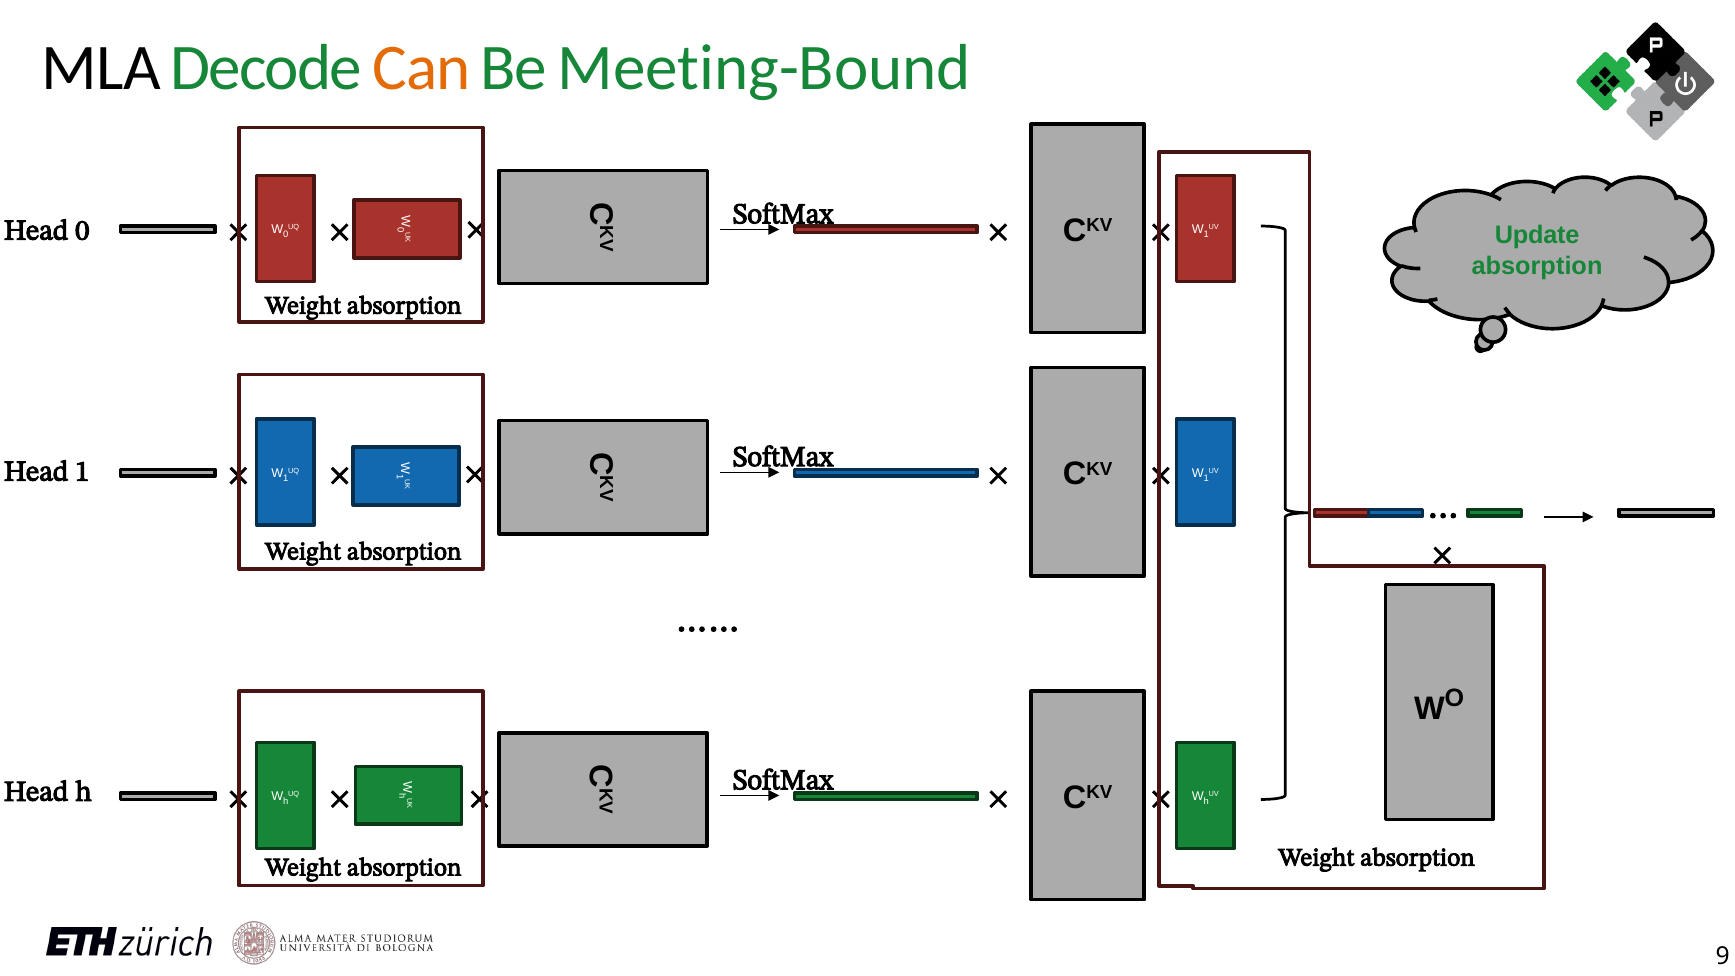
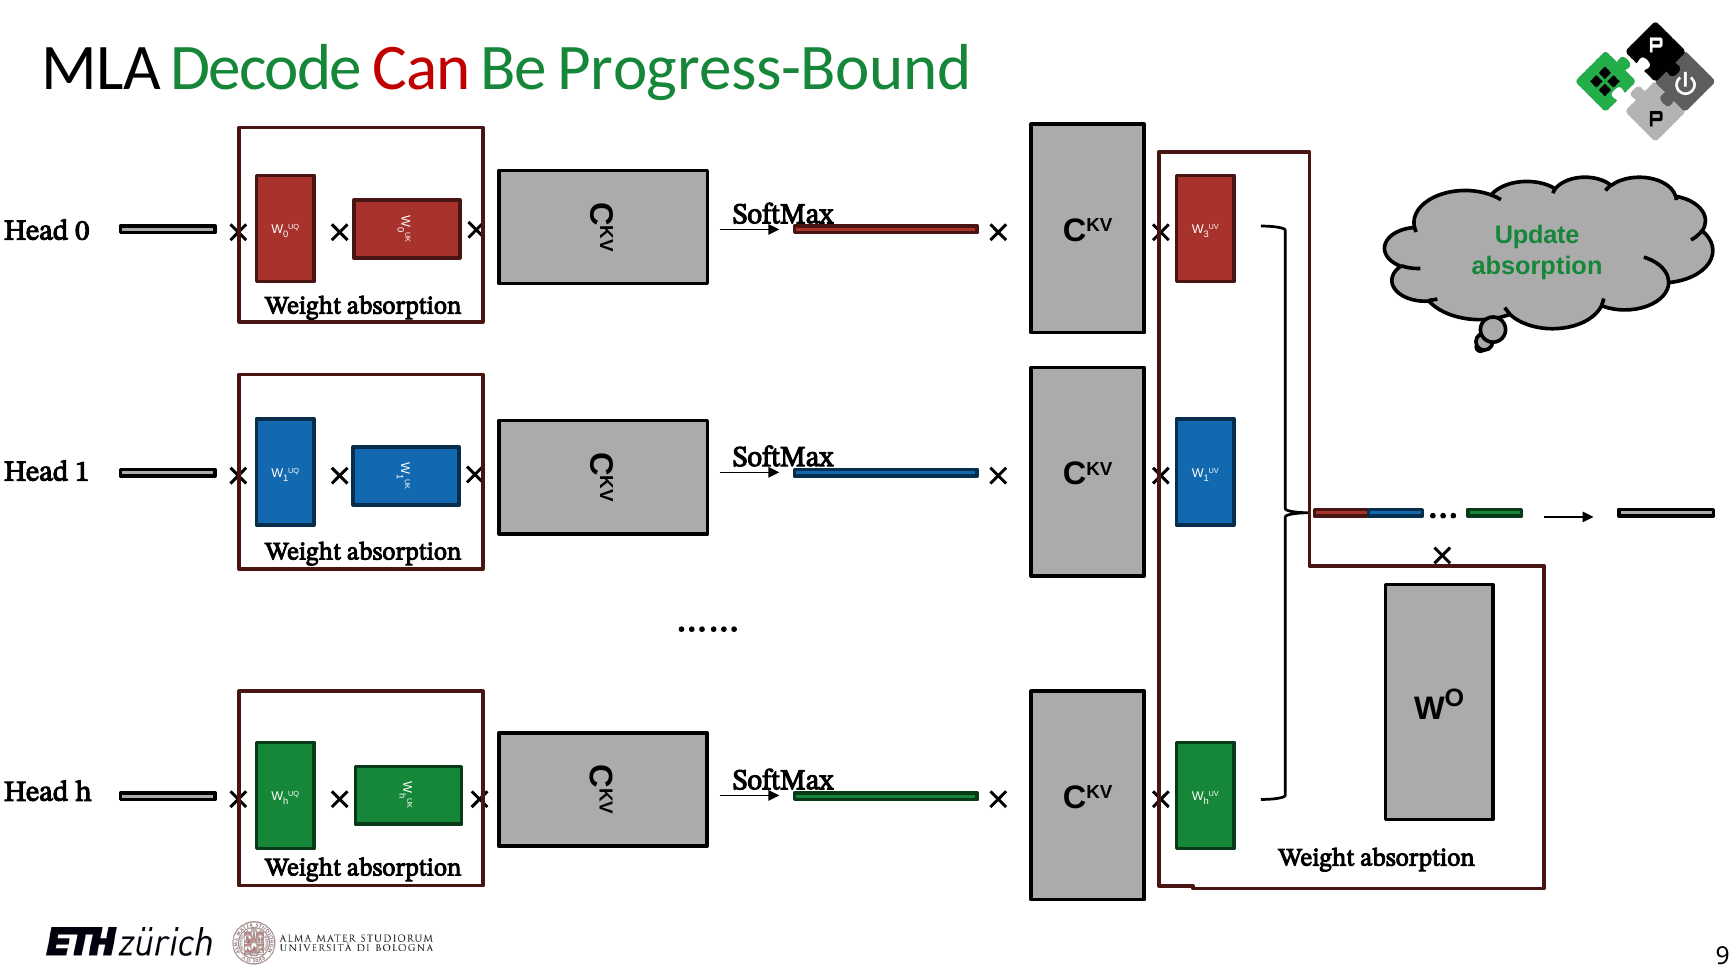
Can colour: orange -> red
Meeting-Bound: Meeting-Bound -> Progress-Bound
1 at (1206, 235): 1 -> 3
